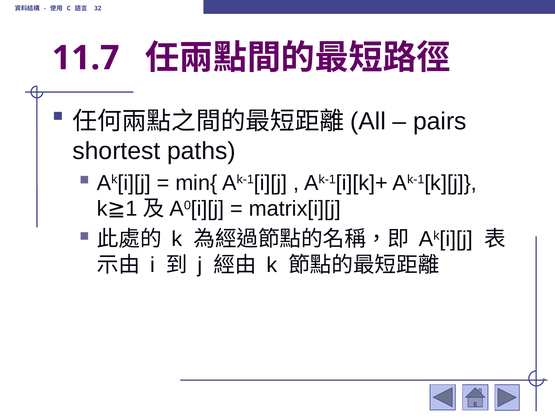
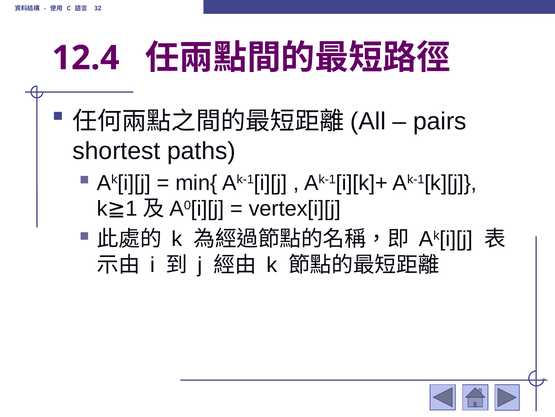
11.7: 11.7 -> 12.4
matrix[i][j: matrix[i][j -> vertex[i][j
